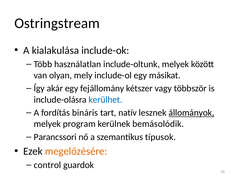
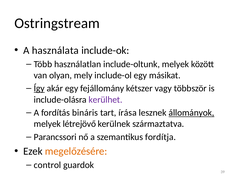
kialakulása: kialakulása -> használata
Így underline: none -> present
kerülhet colour: blue -> purple
natív: natív -> írása
program: program -> létrejövő
bemásolódik: bemásolódik -> származtatva
típusok: típusok -> fordítja
